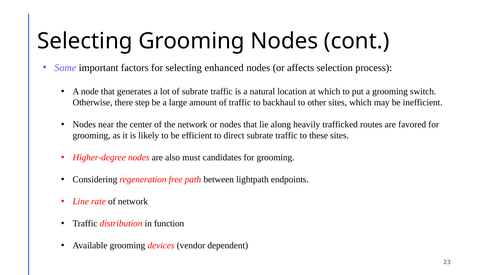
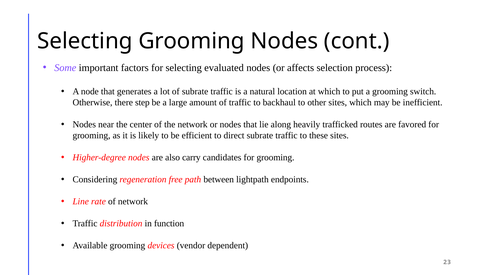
enhanced: enhanced -> evaluated
must: must -> carry
